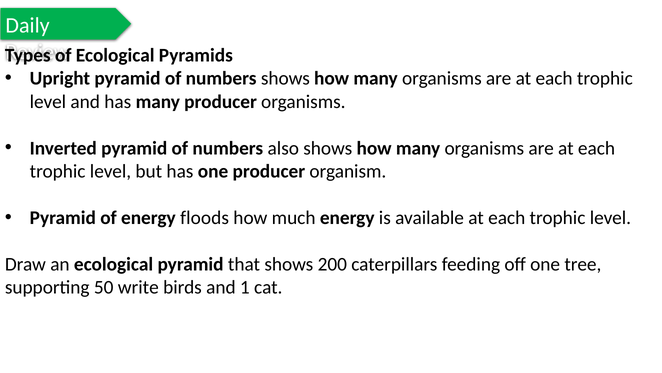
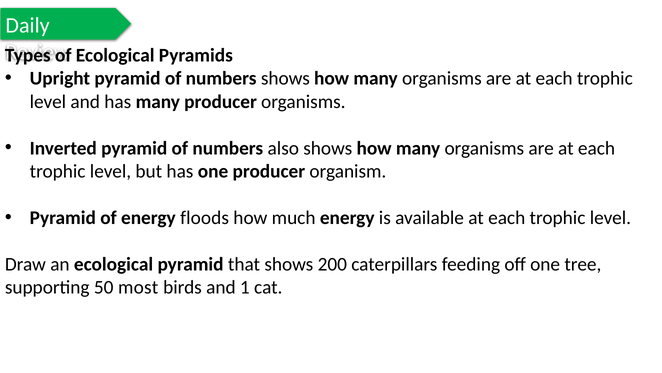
write: write -> most
